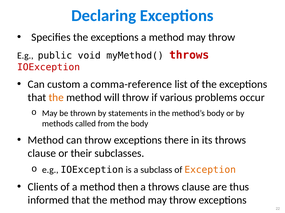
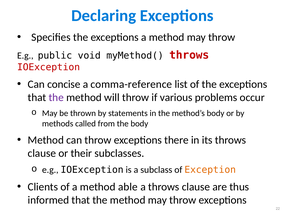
custom: custom -> concise
the at (56, 98) colour: orange -> purple
then: then -> able
